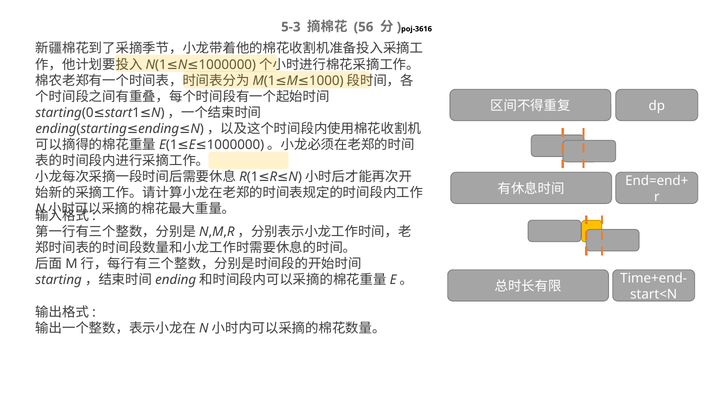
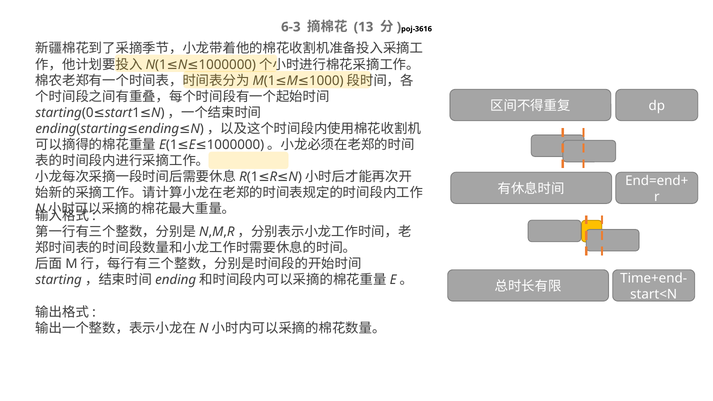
5-3: 5-3 -> 6-3
56: 56 -> 13
